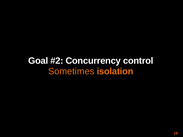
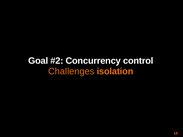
Sometimes: Sometimes -> Challenges
